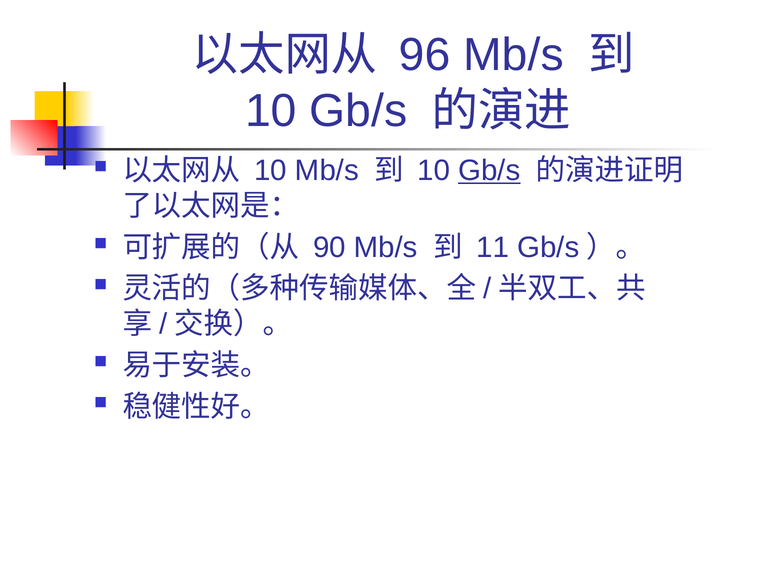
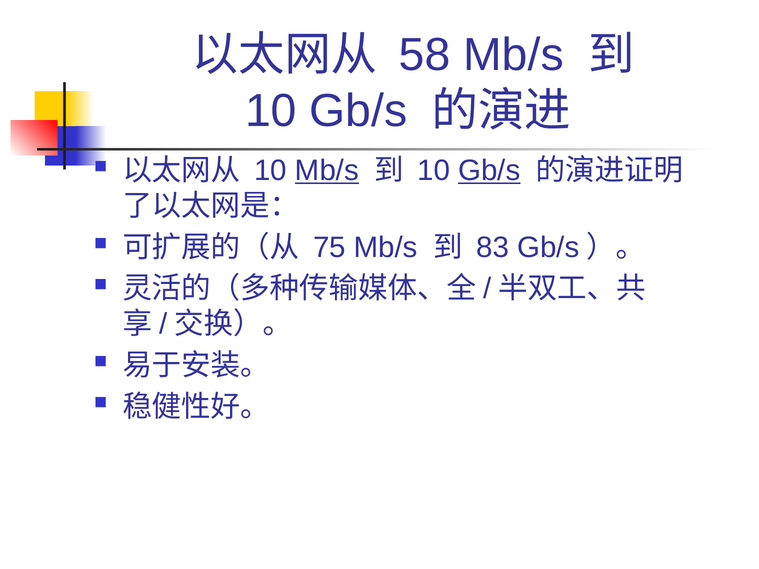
96: 96 -> 58
Mb/s at (327, 171) underline: none -> present
90: 90 -> 75
11: 11 -> 83
